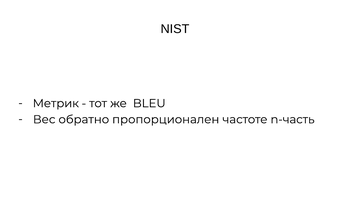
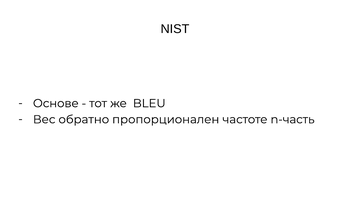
Метрик: Метрик -> Основе
